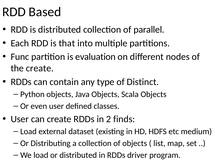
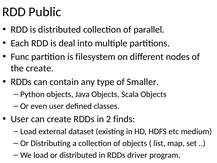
Based: Based -> Public
that: that -> deal
evaluation: evaluation -> filesystem
Distinct: Distinct -> Smaller
